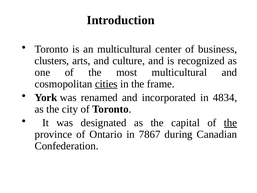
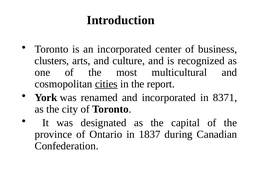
an multicultural: multicultural -> incorporated
frame: frame -> report
4834: 4834 -> 8371
the at (230, 123) underline: present -> none
7867: 7867 -> 1837
